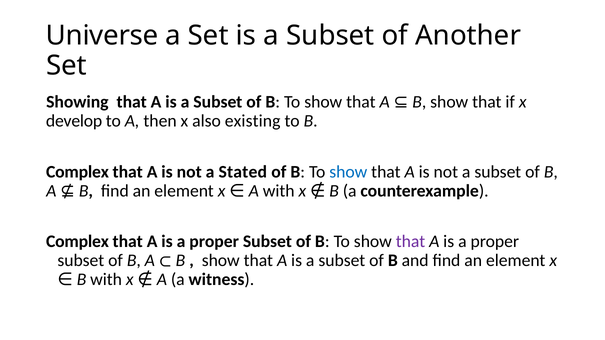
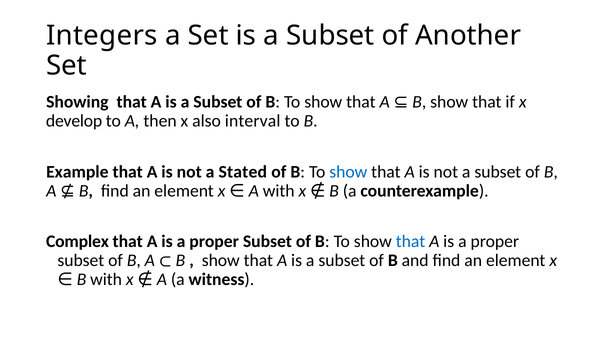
Universe: Universe -> Integers
existing: existing -> interval
Complex at (77, 172): Complex -> Example
that at (411, 242) colour: purple -> blue
